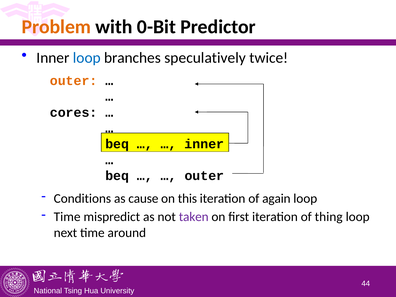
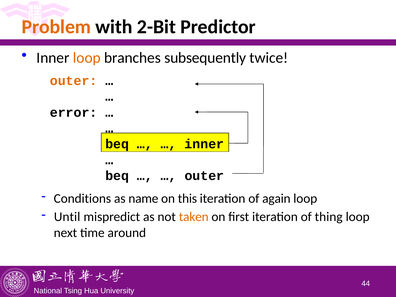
0-Bit: 0-Bit -> 2-Bit
loop at (87, 58) colour: blue -> orange
speculatively: speculatively -> subsequently
cores: cores -> error
cause: cause -> name
Time at (67, 217): Time -> Until
taken colour: purple -> orange
